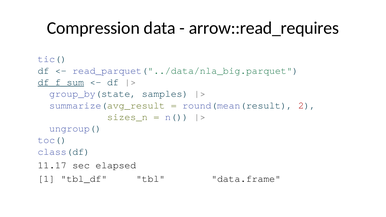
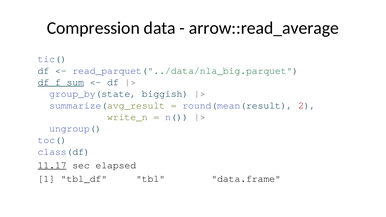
arrow::read_requires: arrow::read_requires -> arrow::read_average
samples: samples -> biggish
sizes_n: sizes_n -> write_n
11.17 underline: none -> present
